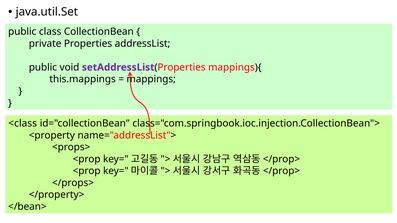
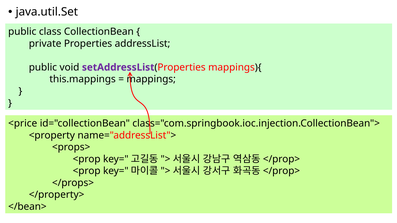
<class: <class -> <price
